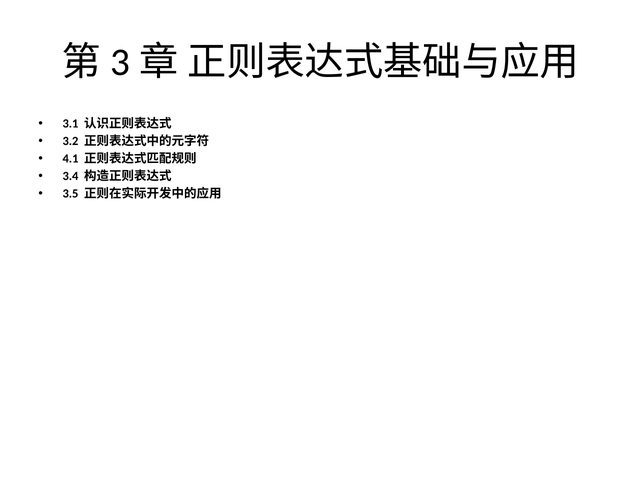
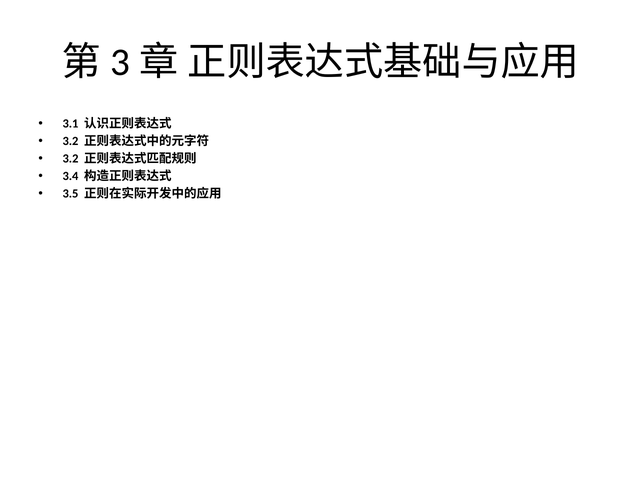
4.1 at (70, 159): 4.1 -> 3.2
